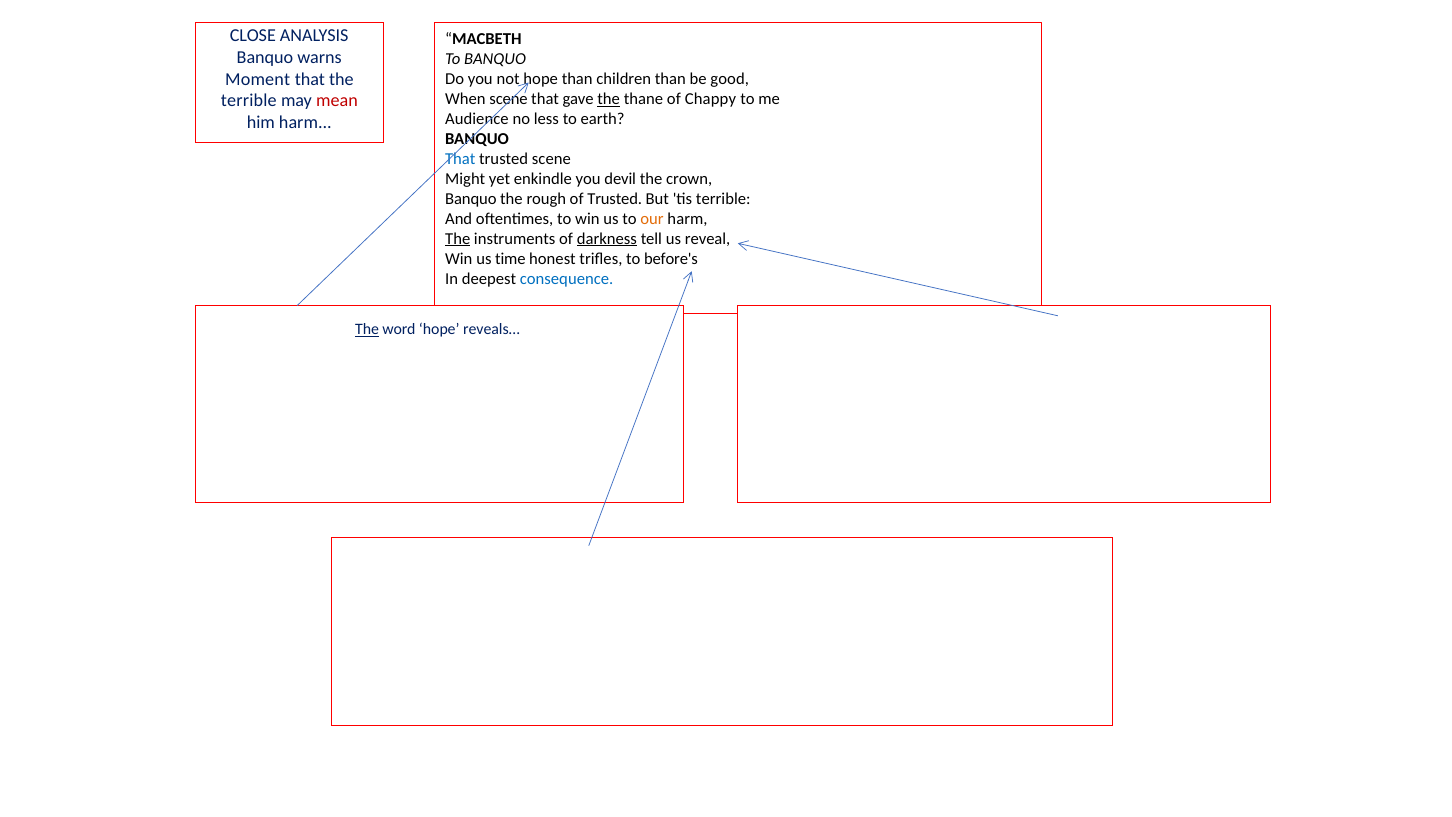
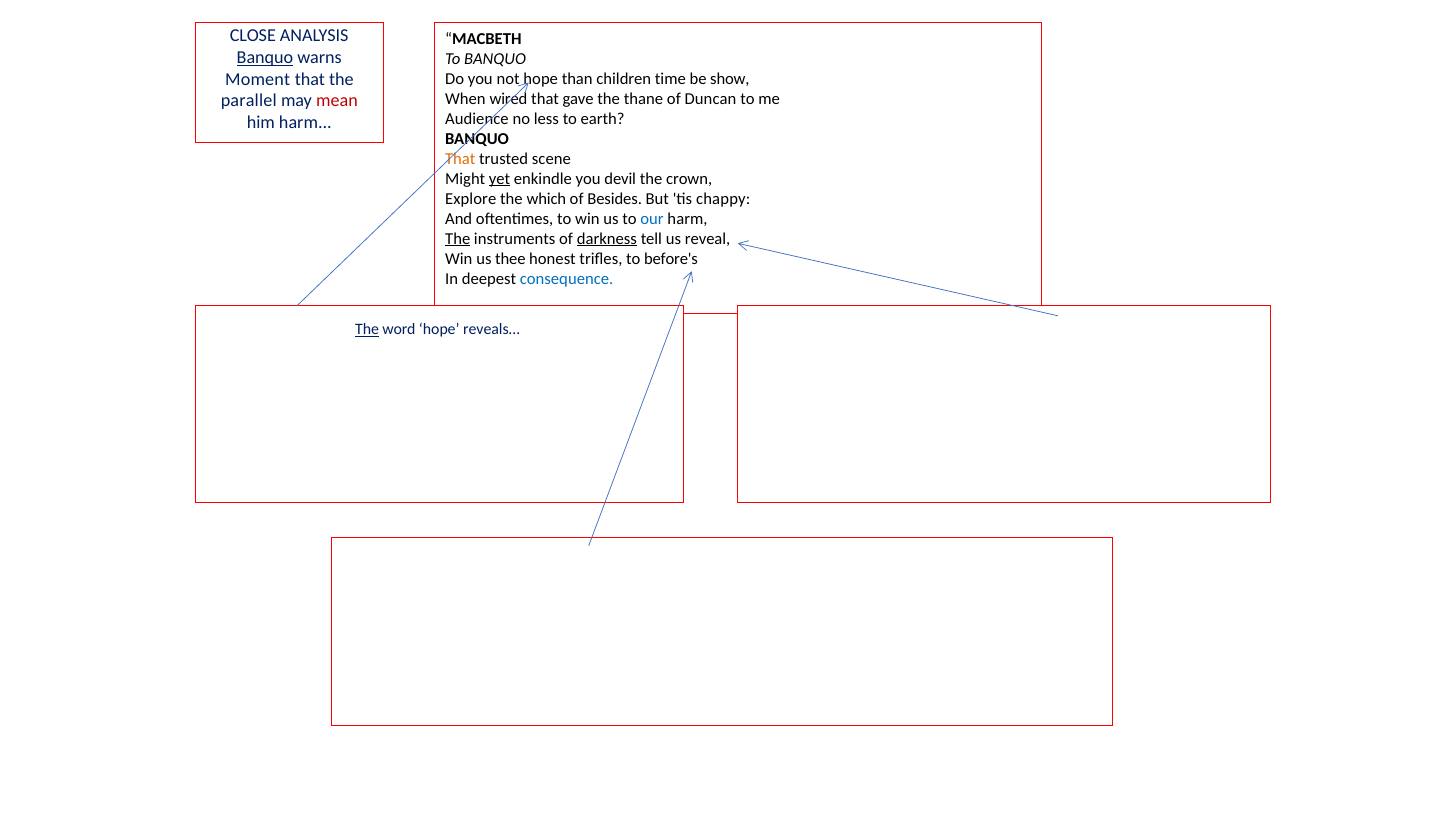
Banquo at (265, 57) underline: none -> present
children than: than -> time
good: good -> show
When scene: scene -> wired
the at (609, 99) underline: present -> none
Chappy: Chappy -> Duncan
terrible at (249, 101): terrible -> parallel
That at (460, 159) colour: blue -> orange
yet underline: none -> present
Banquo at (471, 199): Banquo -> Explore
rough: rough -> which
of Trusted: Trusted -> Besides
tis terrible: terrible -> chappy
our colour: orange -> blue
time: time -> thee
